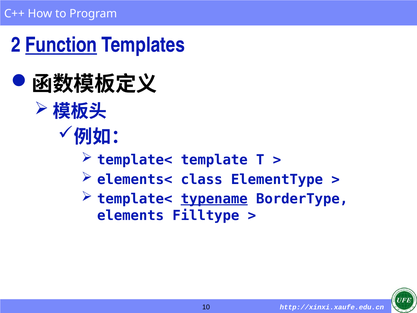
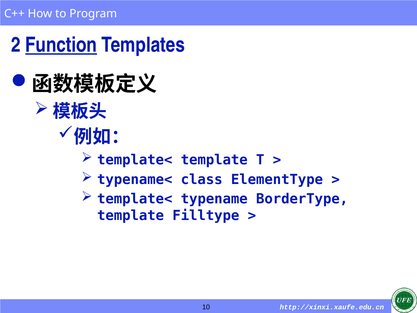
elements<: elements< -> typename<
typename underline: present -> none
elements at (131, 215): elements -> template
